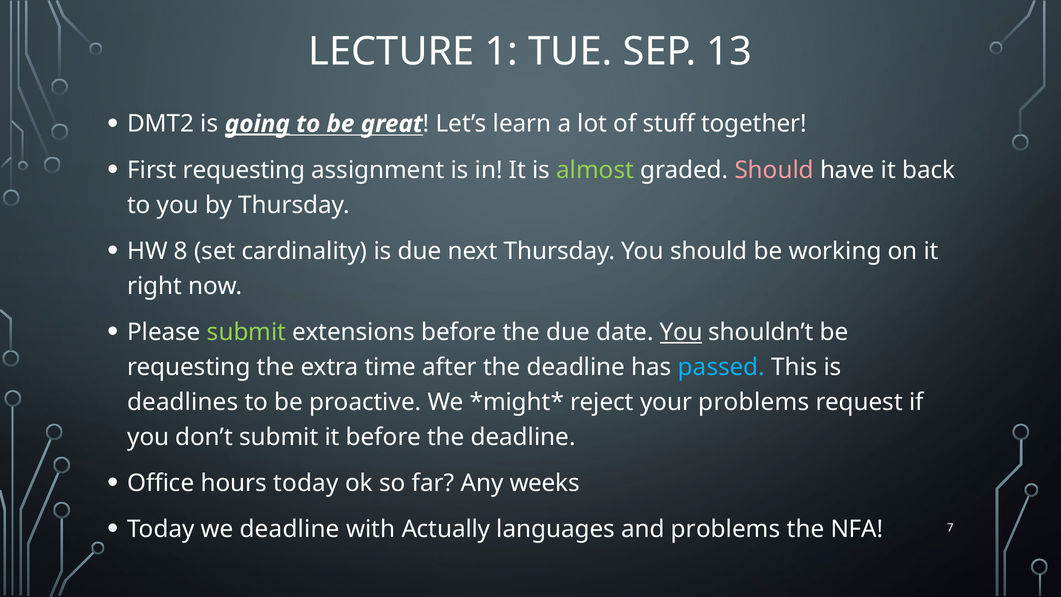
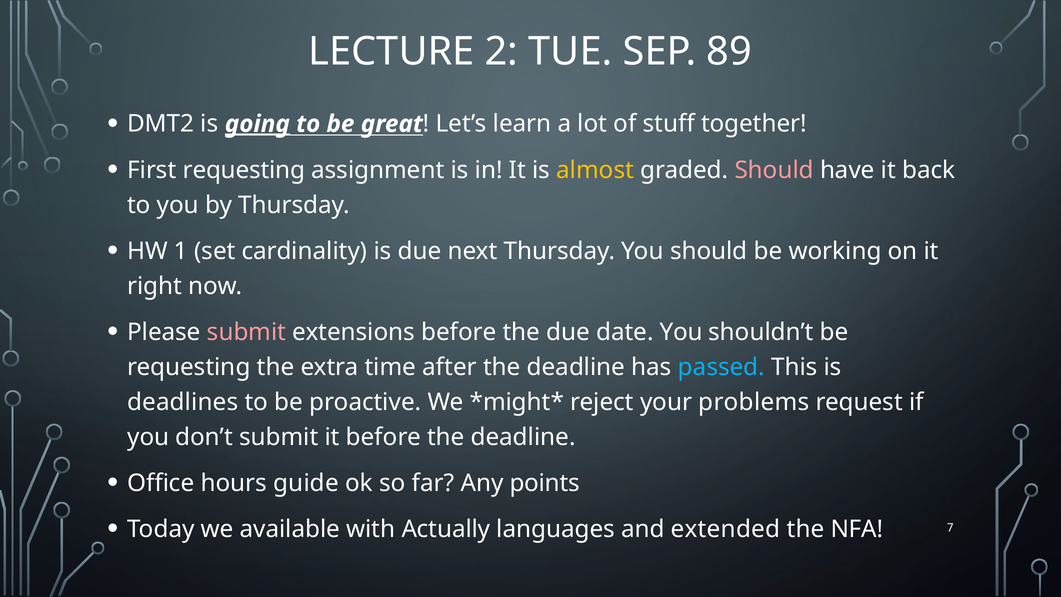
1: 1 -> 2
13: 13 -> 89
almost colour: light green -> yellow
8: 8 -> 1
submit at (247, 332) colour: light green -> pink
You at (681, 332) underline: present -> none
hours today: today -> guide
weeks: weeks -> points
we deadline: deadline -> available
and problems: problems -> extended
